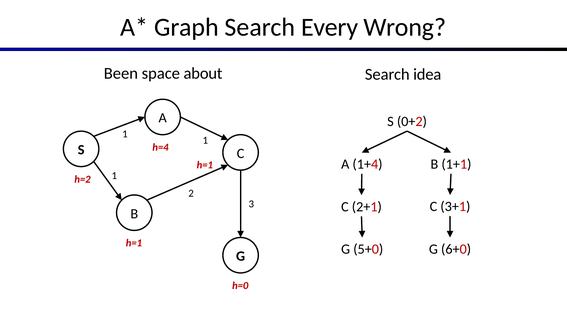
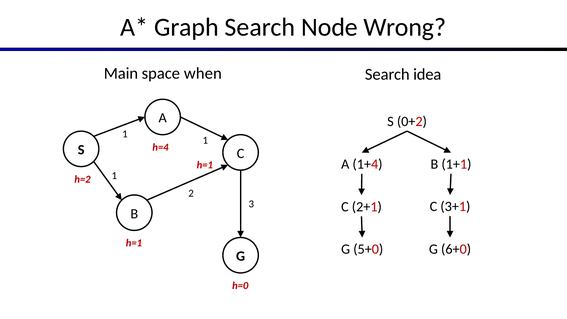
Every: Every -> Node
Been: Been -> Main
about: about -> when
